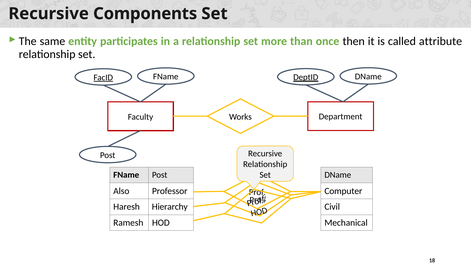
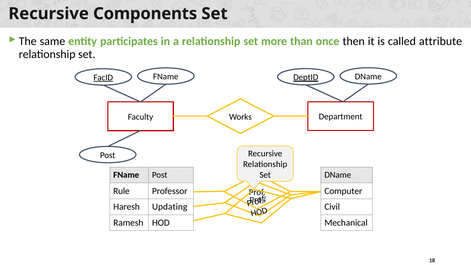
Also: Also -> Rule
Hierarchy: Hierarchy -> Updating
